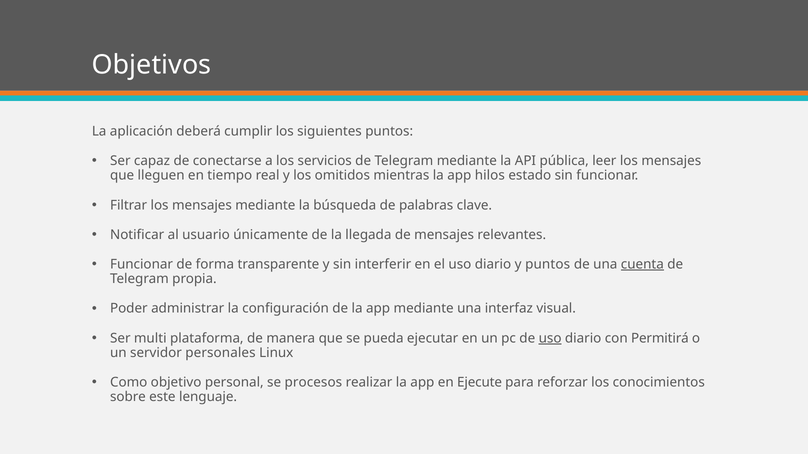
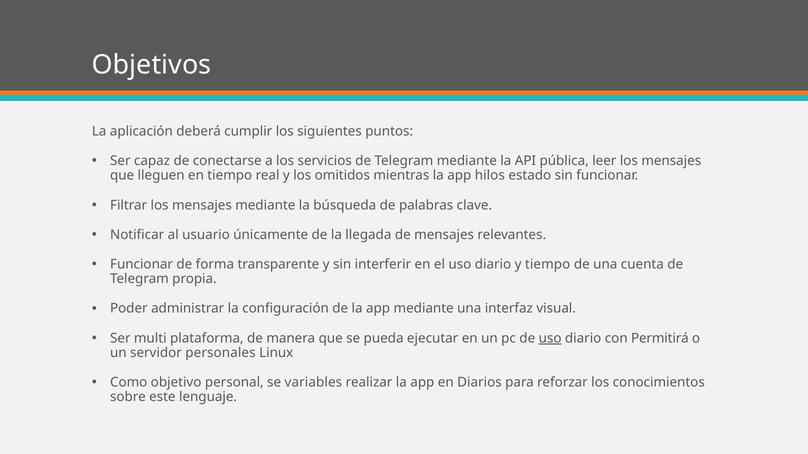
y puntos: puntos -> tiempo
cuenta underline: present -> none
procesos: procesos -> variables
Ejecute: Ejecute -> Diarios
